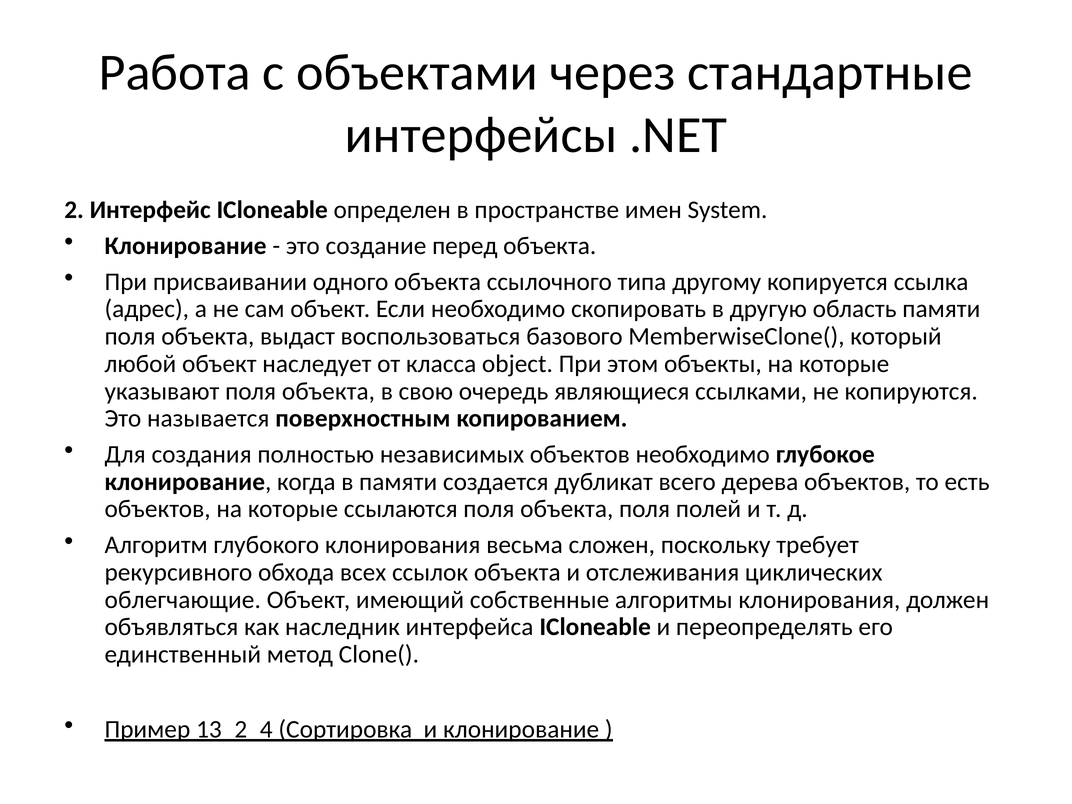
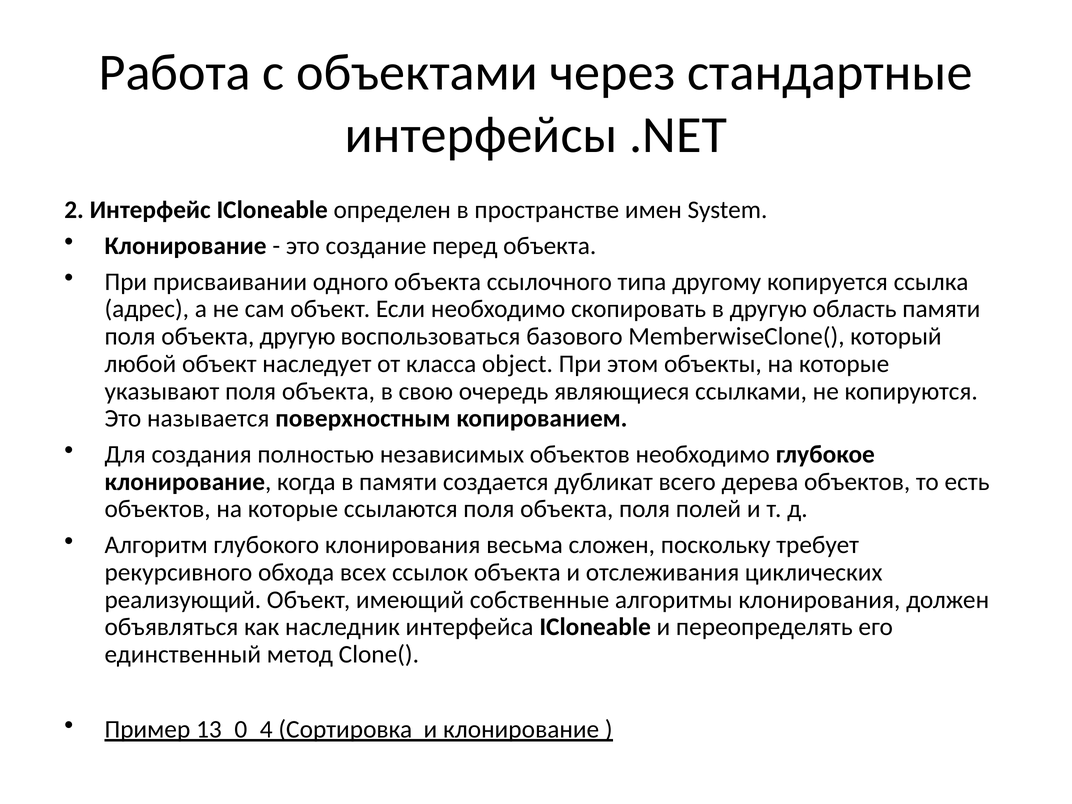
объекта выдаст: выдаст -> другую
облегчающие: облегчающие -> реализующий
13_2_4: 13_2_4 -> 13_0_4
